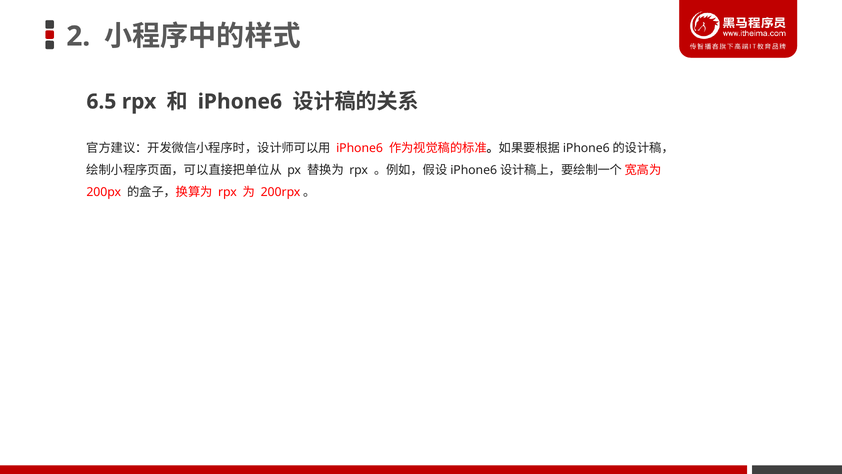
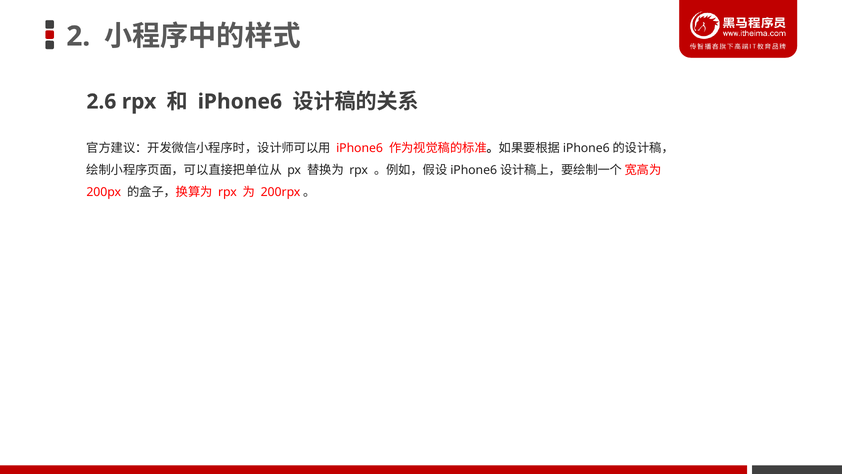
6.5: 6.5 -> 2.6
